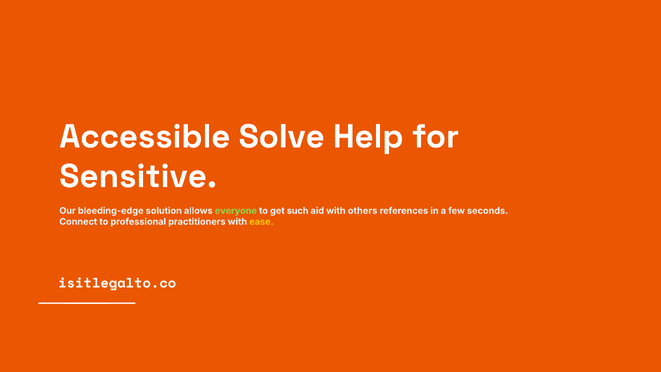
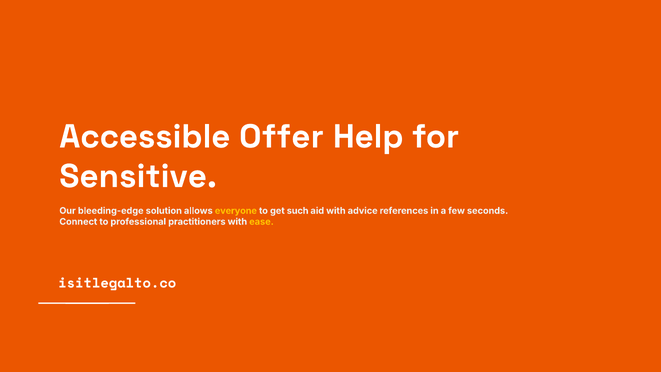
Solve: Solve -> Offer
everyone colour: light green -> yellow
others: others -> advice
